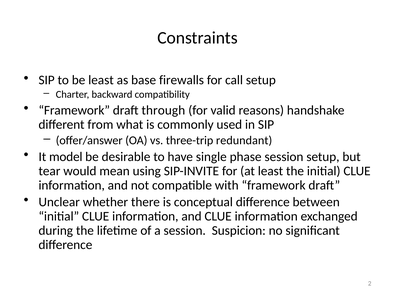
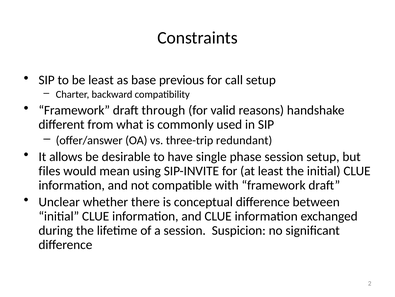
firewalls: firewalls -> previous
model: model -> allows
tear: tear -> files
